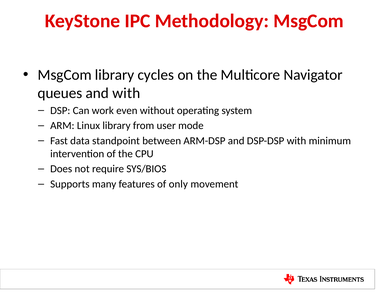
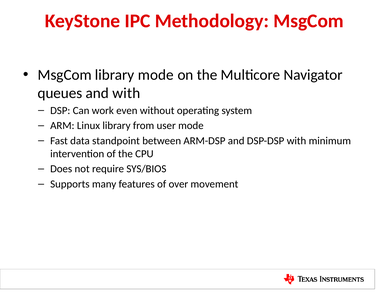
library cycles: cycles -> mode
only: only -> over
